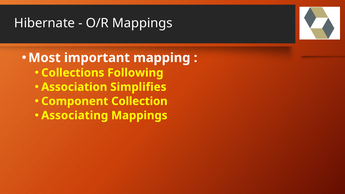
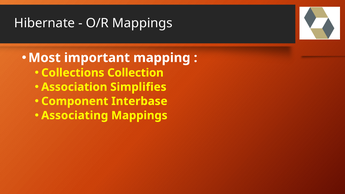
Following: Following -> Collection
Collection: Collection -> Interbase
